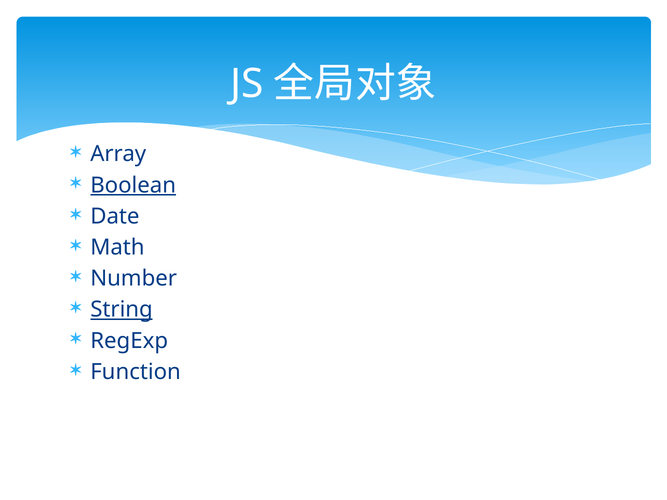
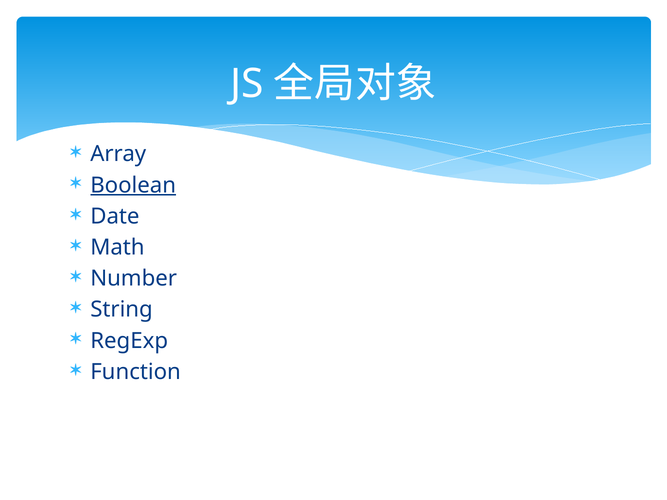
String underline: present -> none
